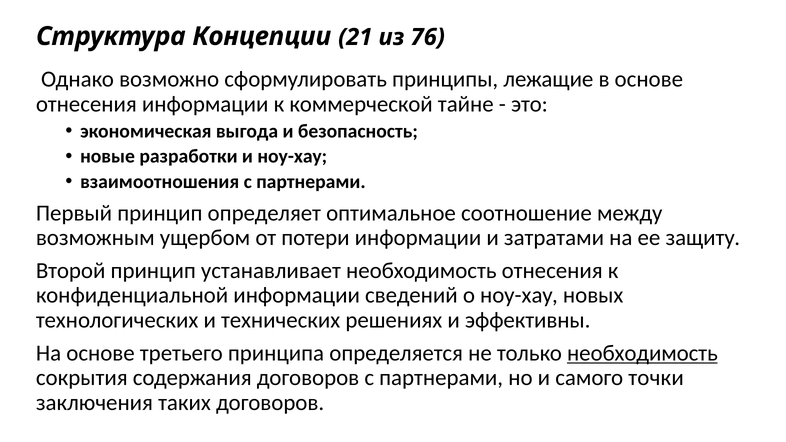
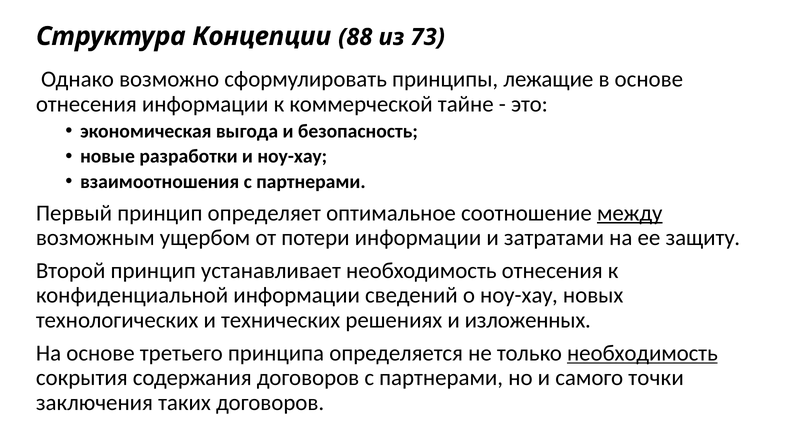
21: 21 -> 88
76: 76 -> 73
между underline: none -> present
эффективны: эффективны -> изложенных
